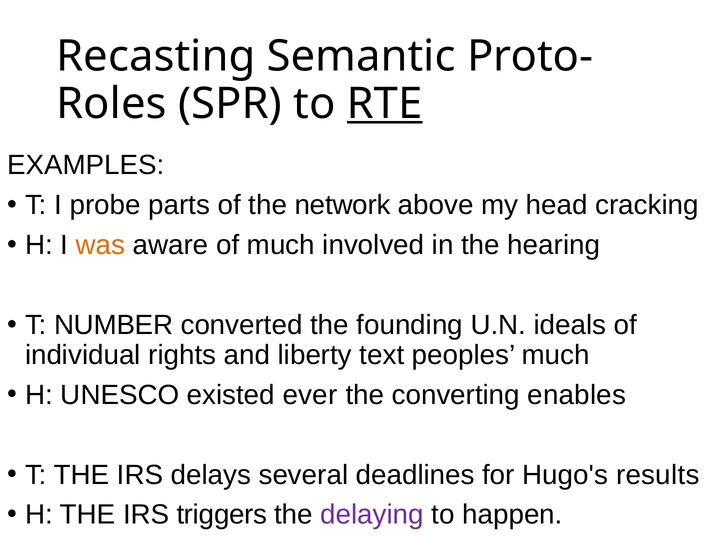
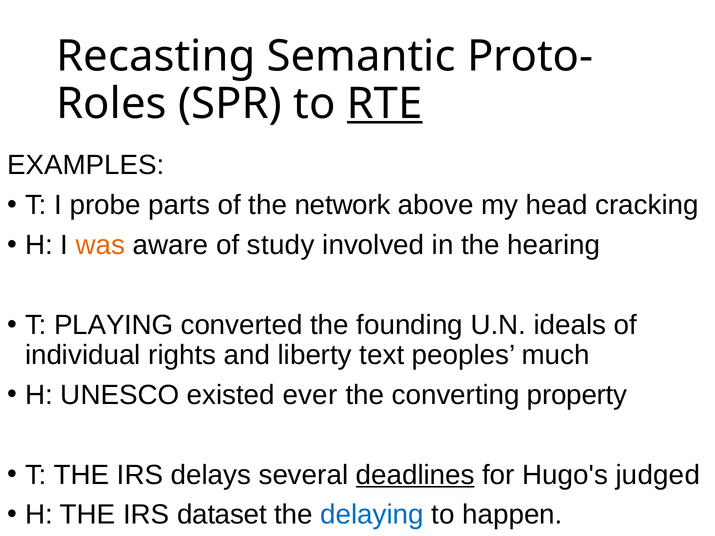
of much: much -> study
NUMBER: NUMBER -> PLAYING
enables: enables -> property
deadlines underline: none -> present
results: results -> judged
triggers: triggers -> dataset
delaying colour: purple -> blue
